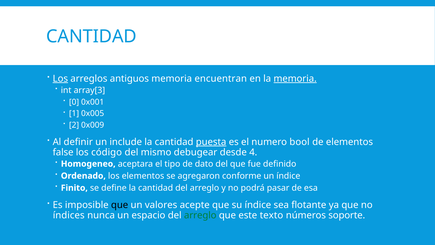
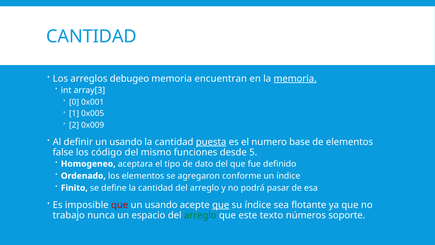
Los at (60, 78) underline: present -> none
antiguos: antiguos -> debugeo
definir un include: include -> usando
bool: bool -> base
debugear: debugear -> funciones
4: 4 -> 5
que at (120, 205) colour: black -> red
valores at (161, 205): valores -> usando
que at (221, 205) underline: none -> present
índices: índices -> trabajo
